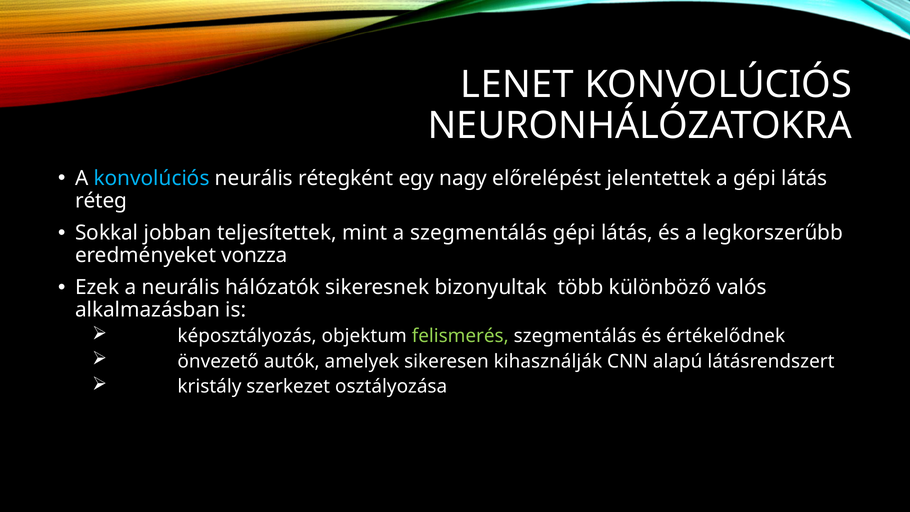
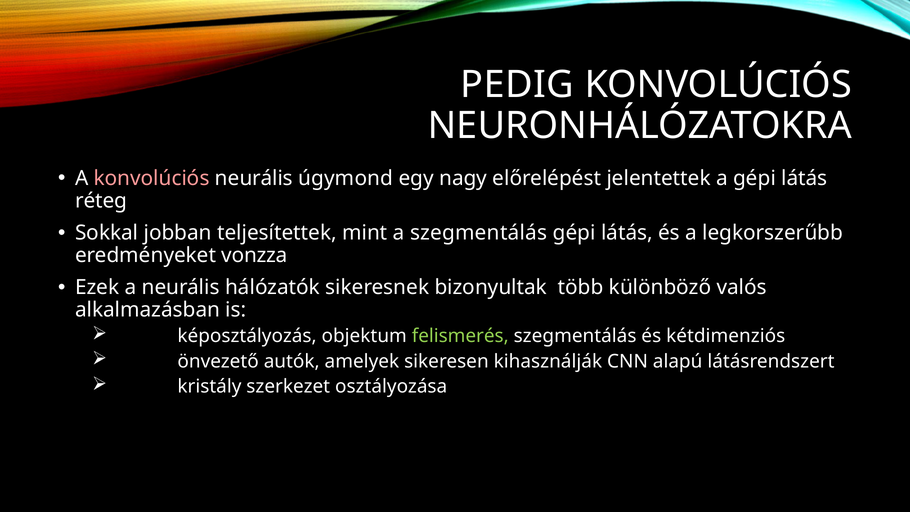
LENET: LENET -> PEDIG
konvolúciós at (152, 178) colour: light blue -> pink
rétegként: rétegként -> úgymond
értékelődnek: értékelődnek -> kétdimenziós
